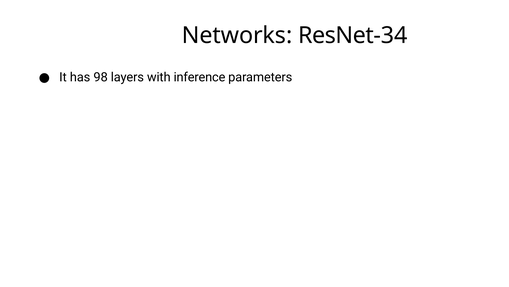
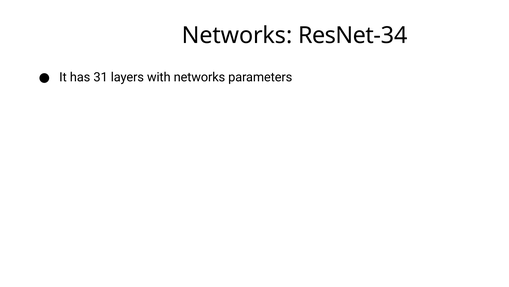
98: 98 -> 31
with inference: inference -> networks
